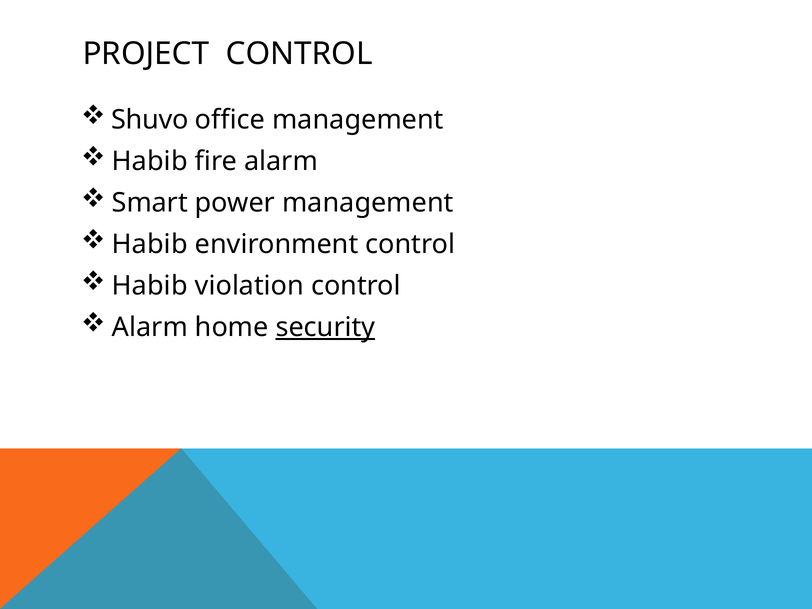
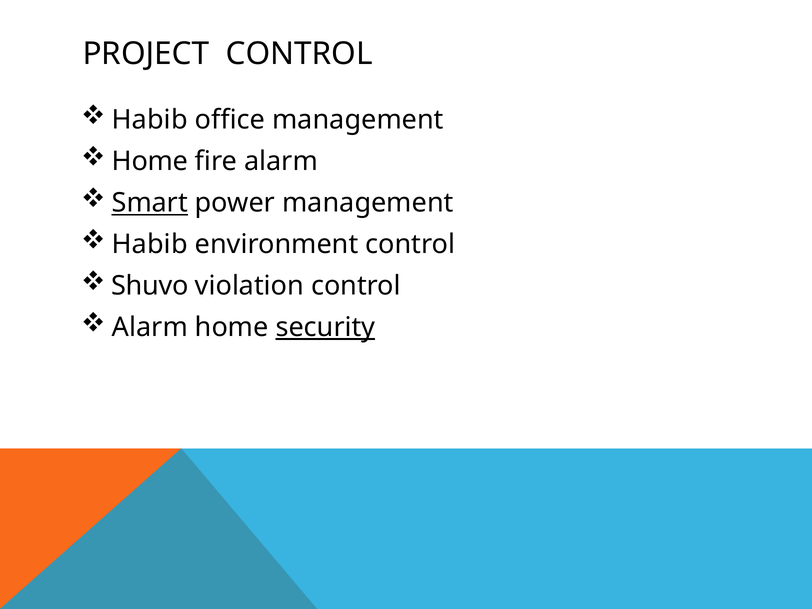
Shuvo at (150, 120): Shuvo -> Habib
Habib at (150, 161): Habib -> Home
Smart underline: none -> present
Habib at (150, 286): Habib -> Shuvo
